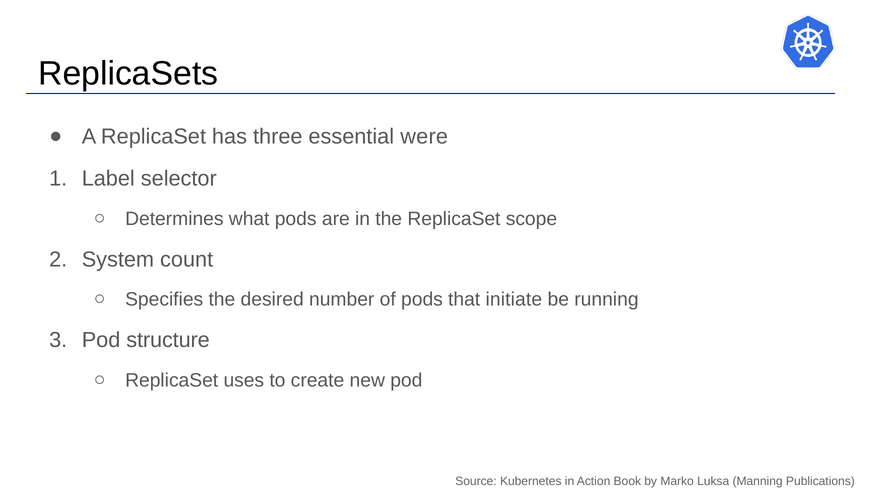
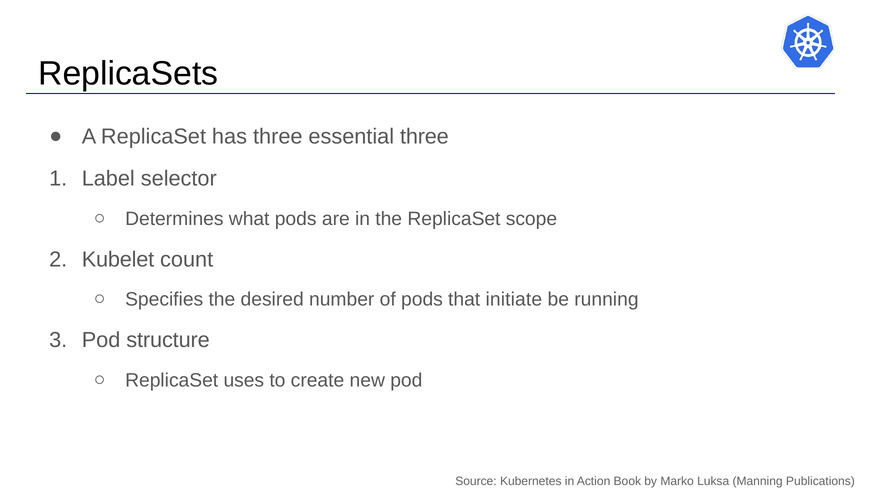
essential were: were -> three
System: System -> Kubelet
